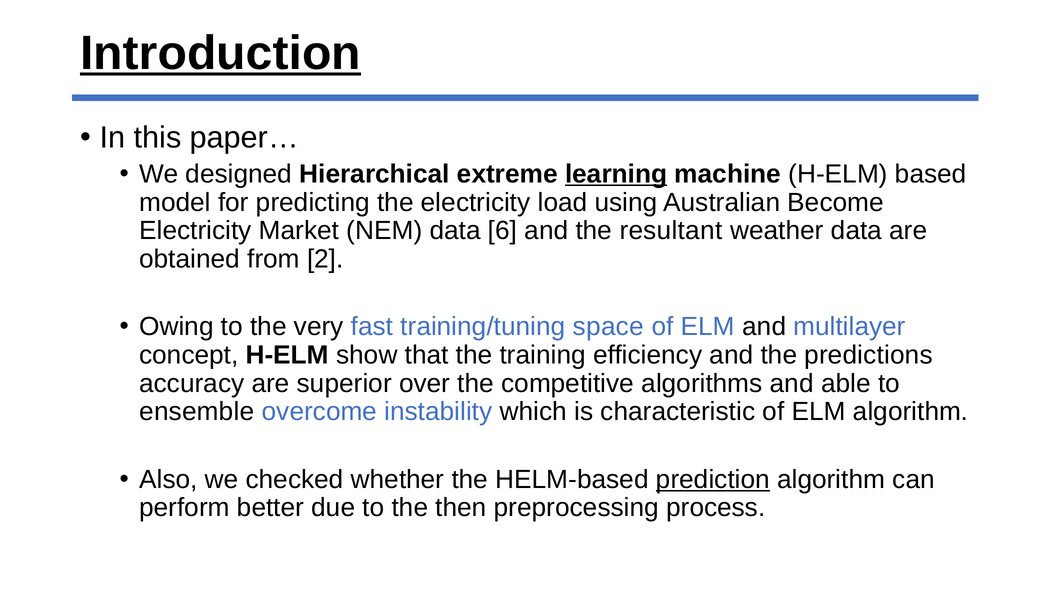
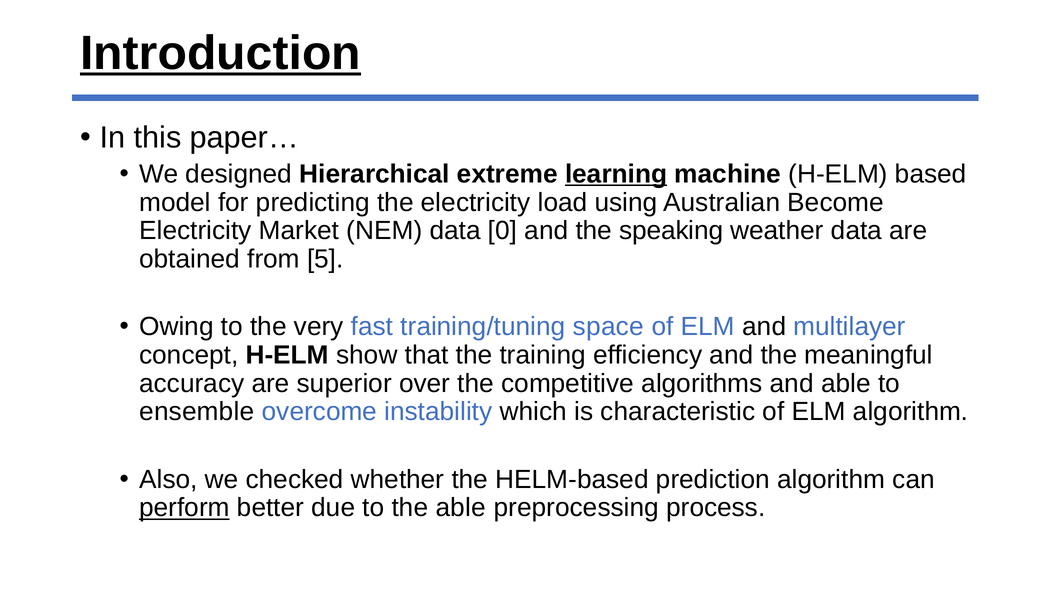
6: 6 -> 0
resultant: resultant -> speaking
2: 2 -> 5
predictions: predictions -> meaningful
prediction underline: present -> none
perform underline: none -> present
the then: then -> able
